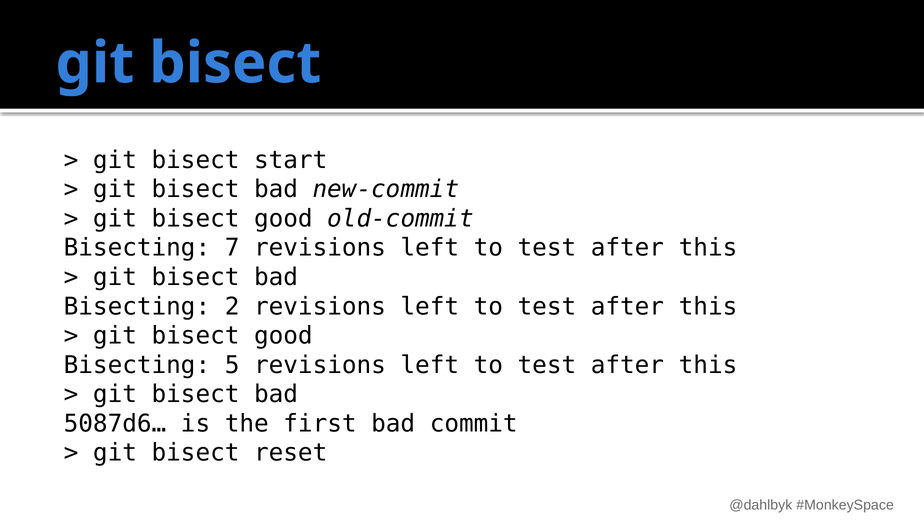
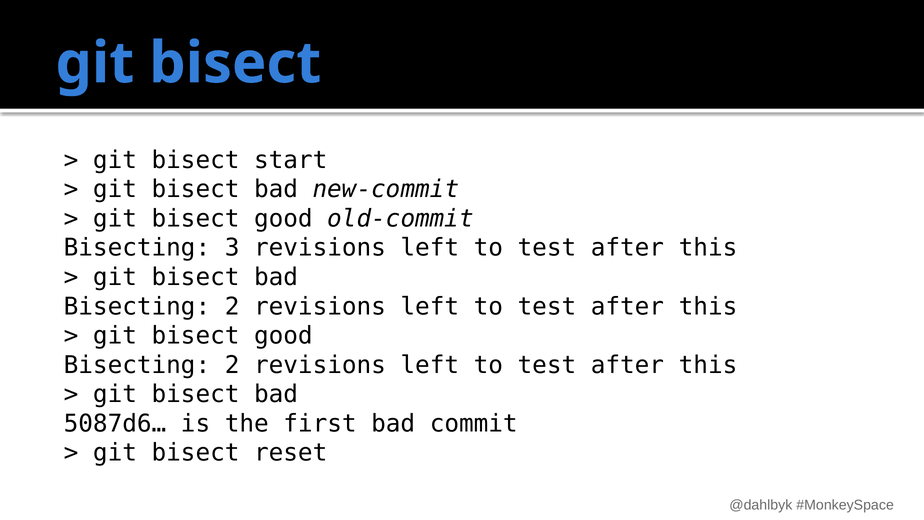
7: 7 -> 3
5 at (232, 365): 5 -> 2
